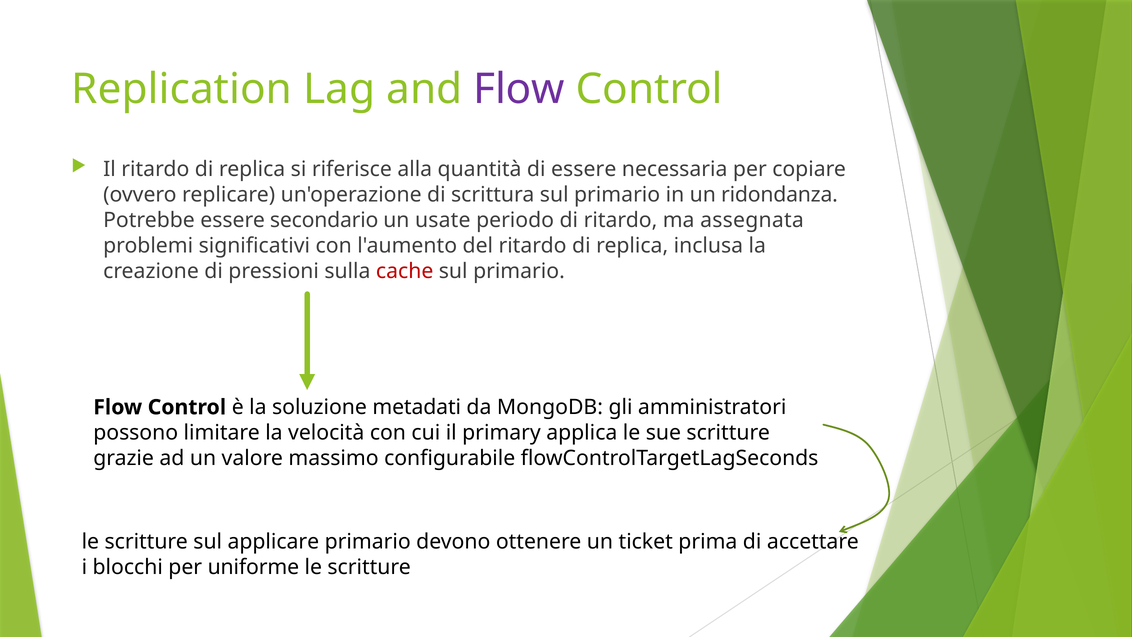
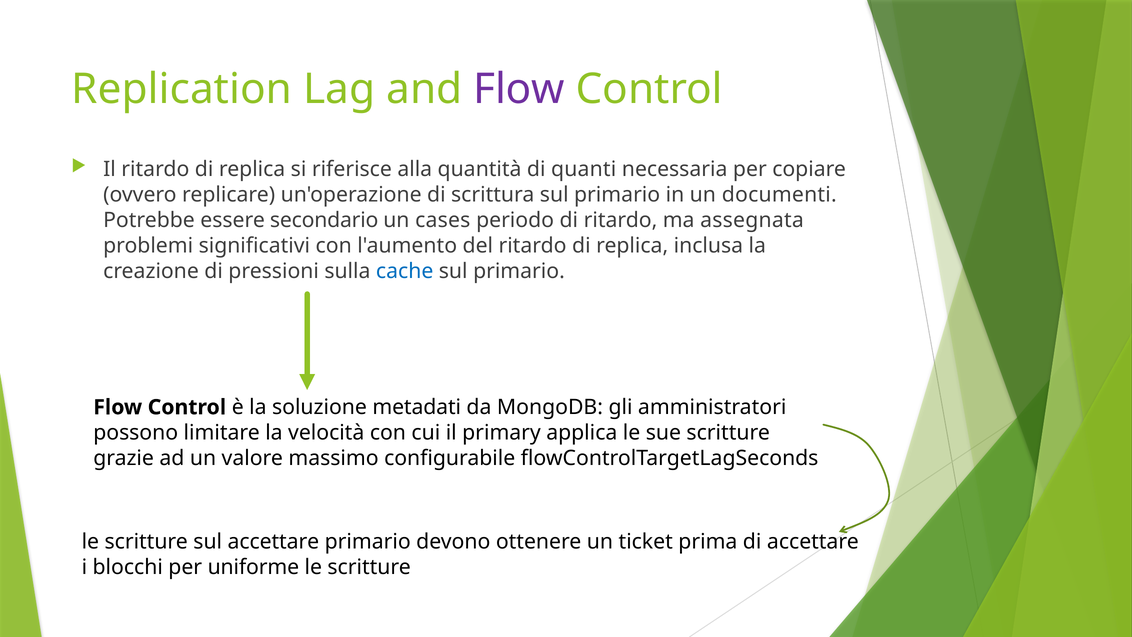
di essere: essere -> quanti
ridondanza: ridondanza -> documenti
usate: usate -> cases
cache colour: red -> blue
sul applicare: applicare -> accettare
